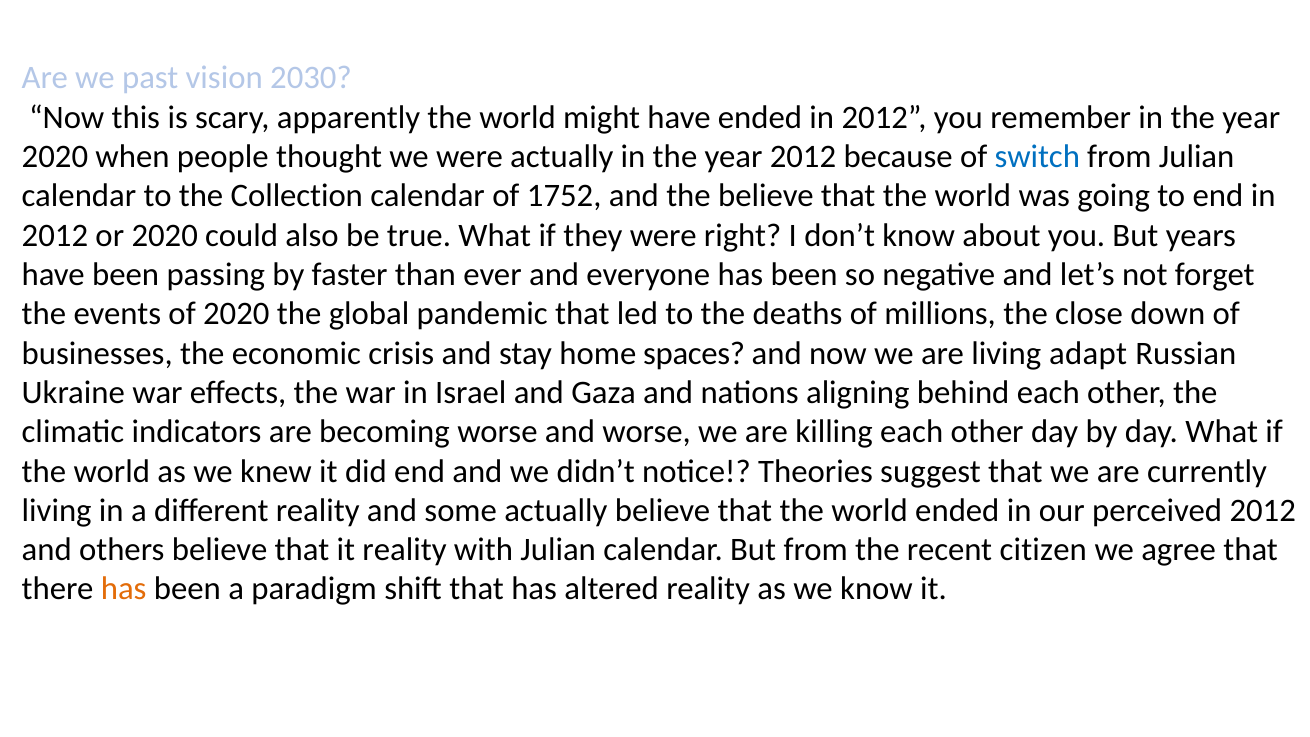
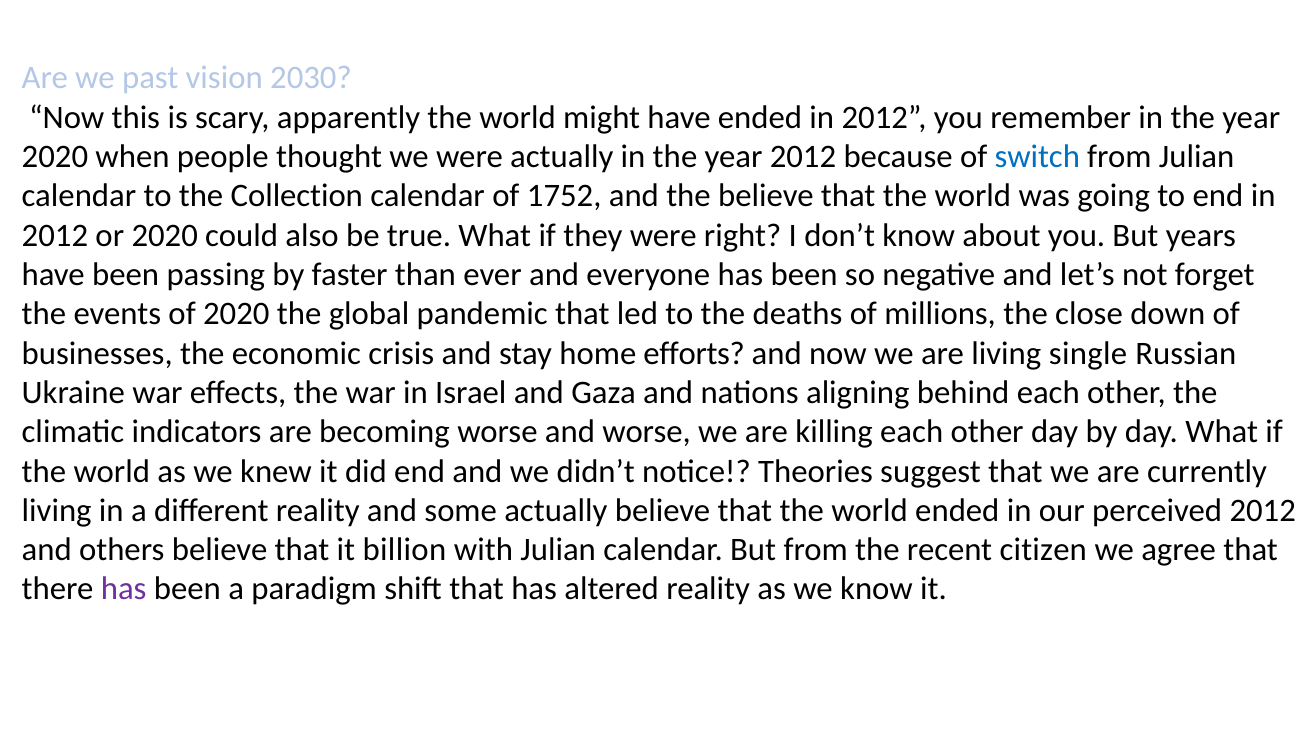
spaces: spaces -> efforts
adapt: adapt -> single
it reality: reality -> billion
has at (124, 589) colour: orange -> purple
